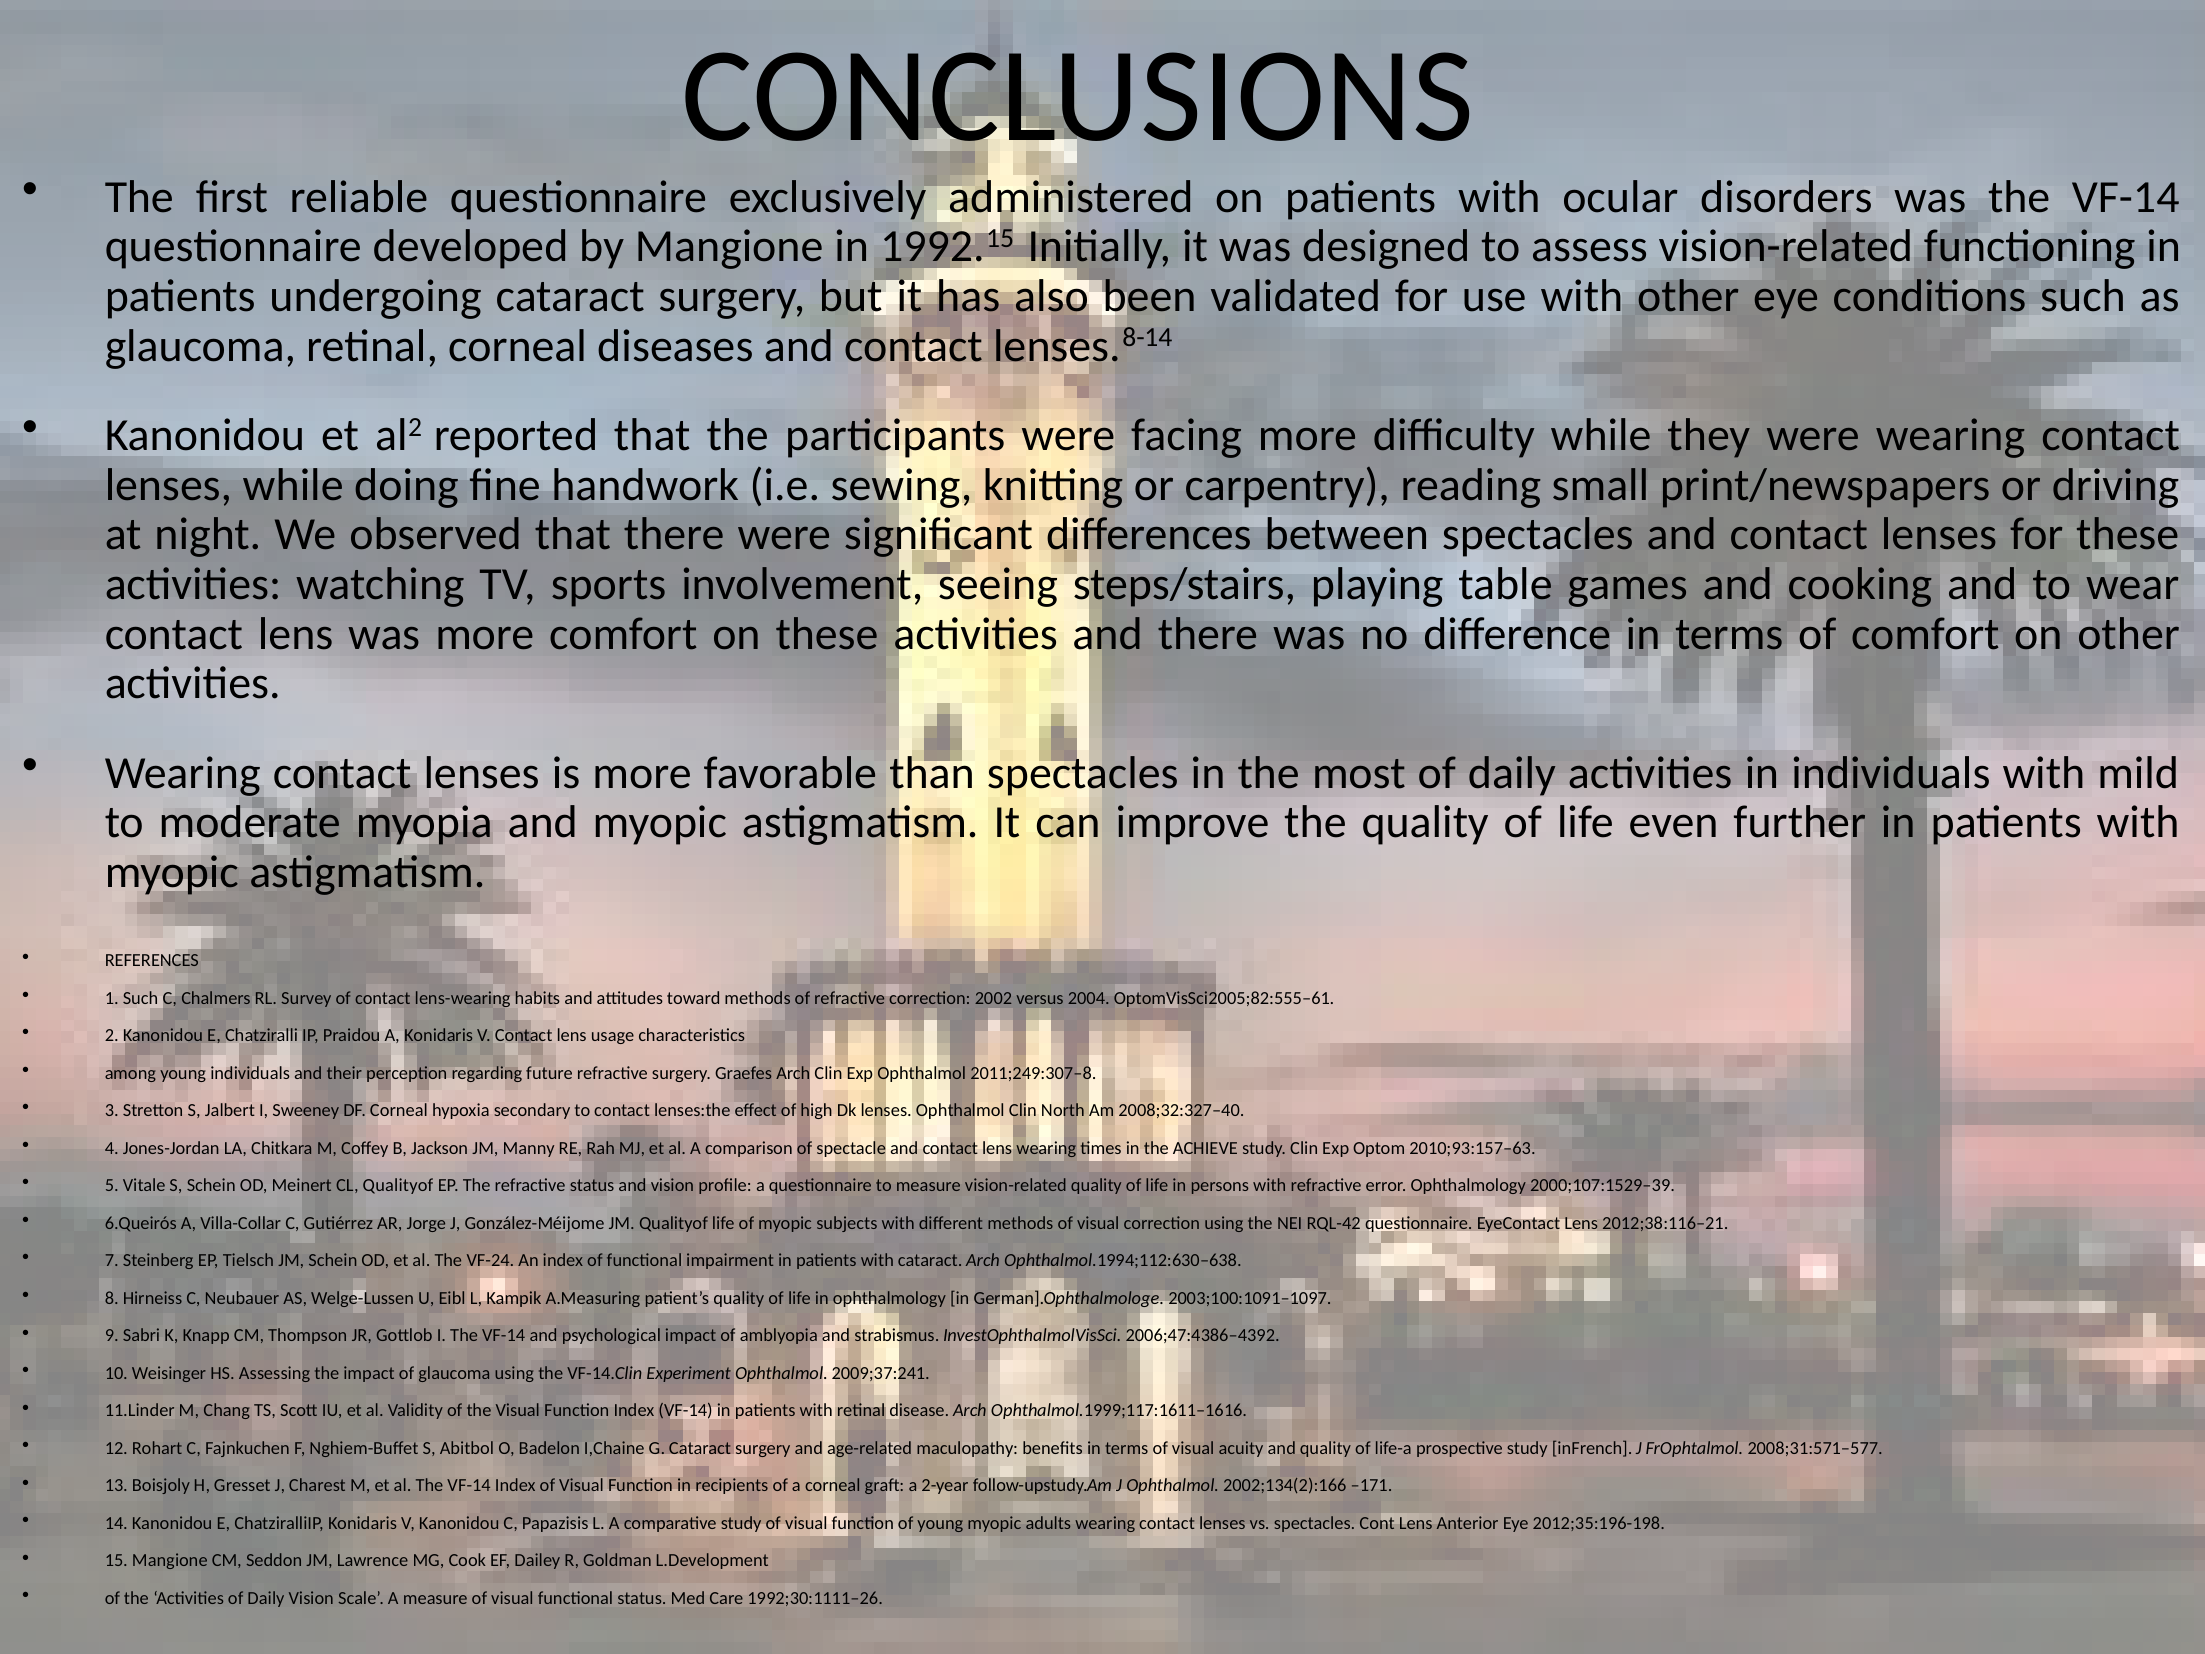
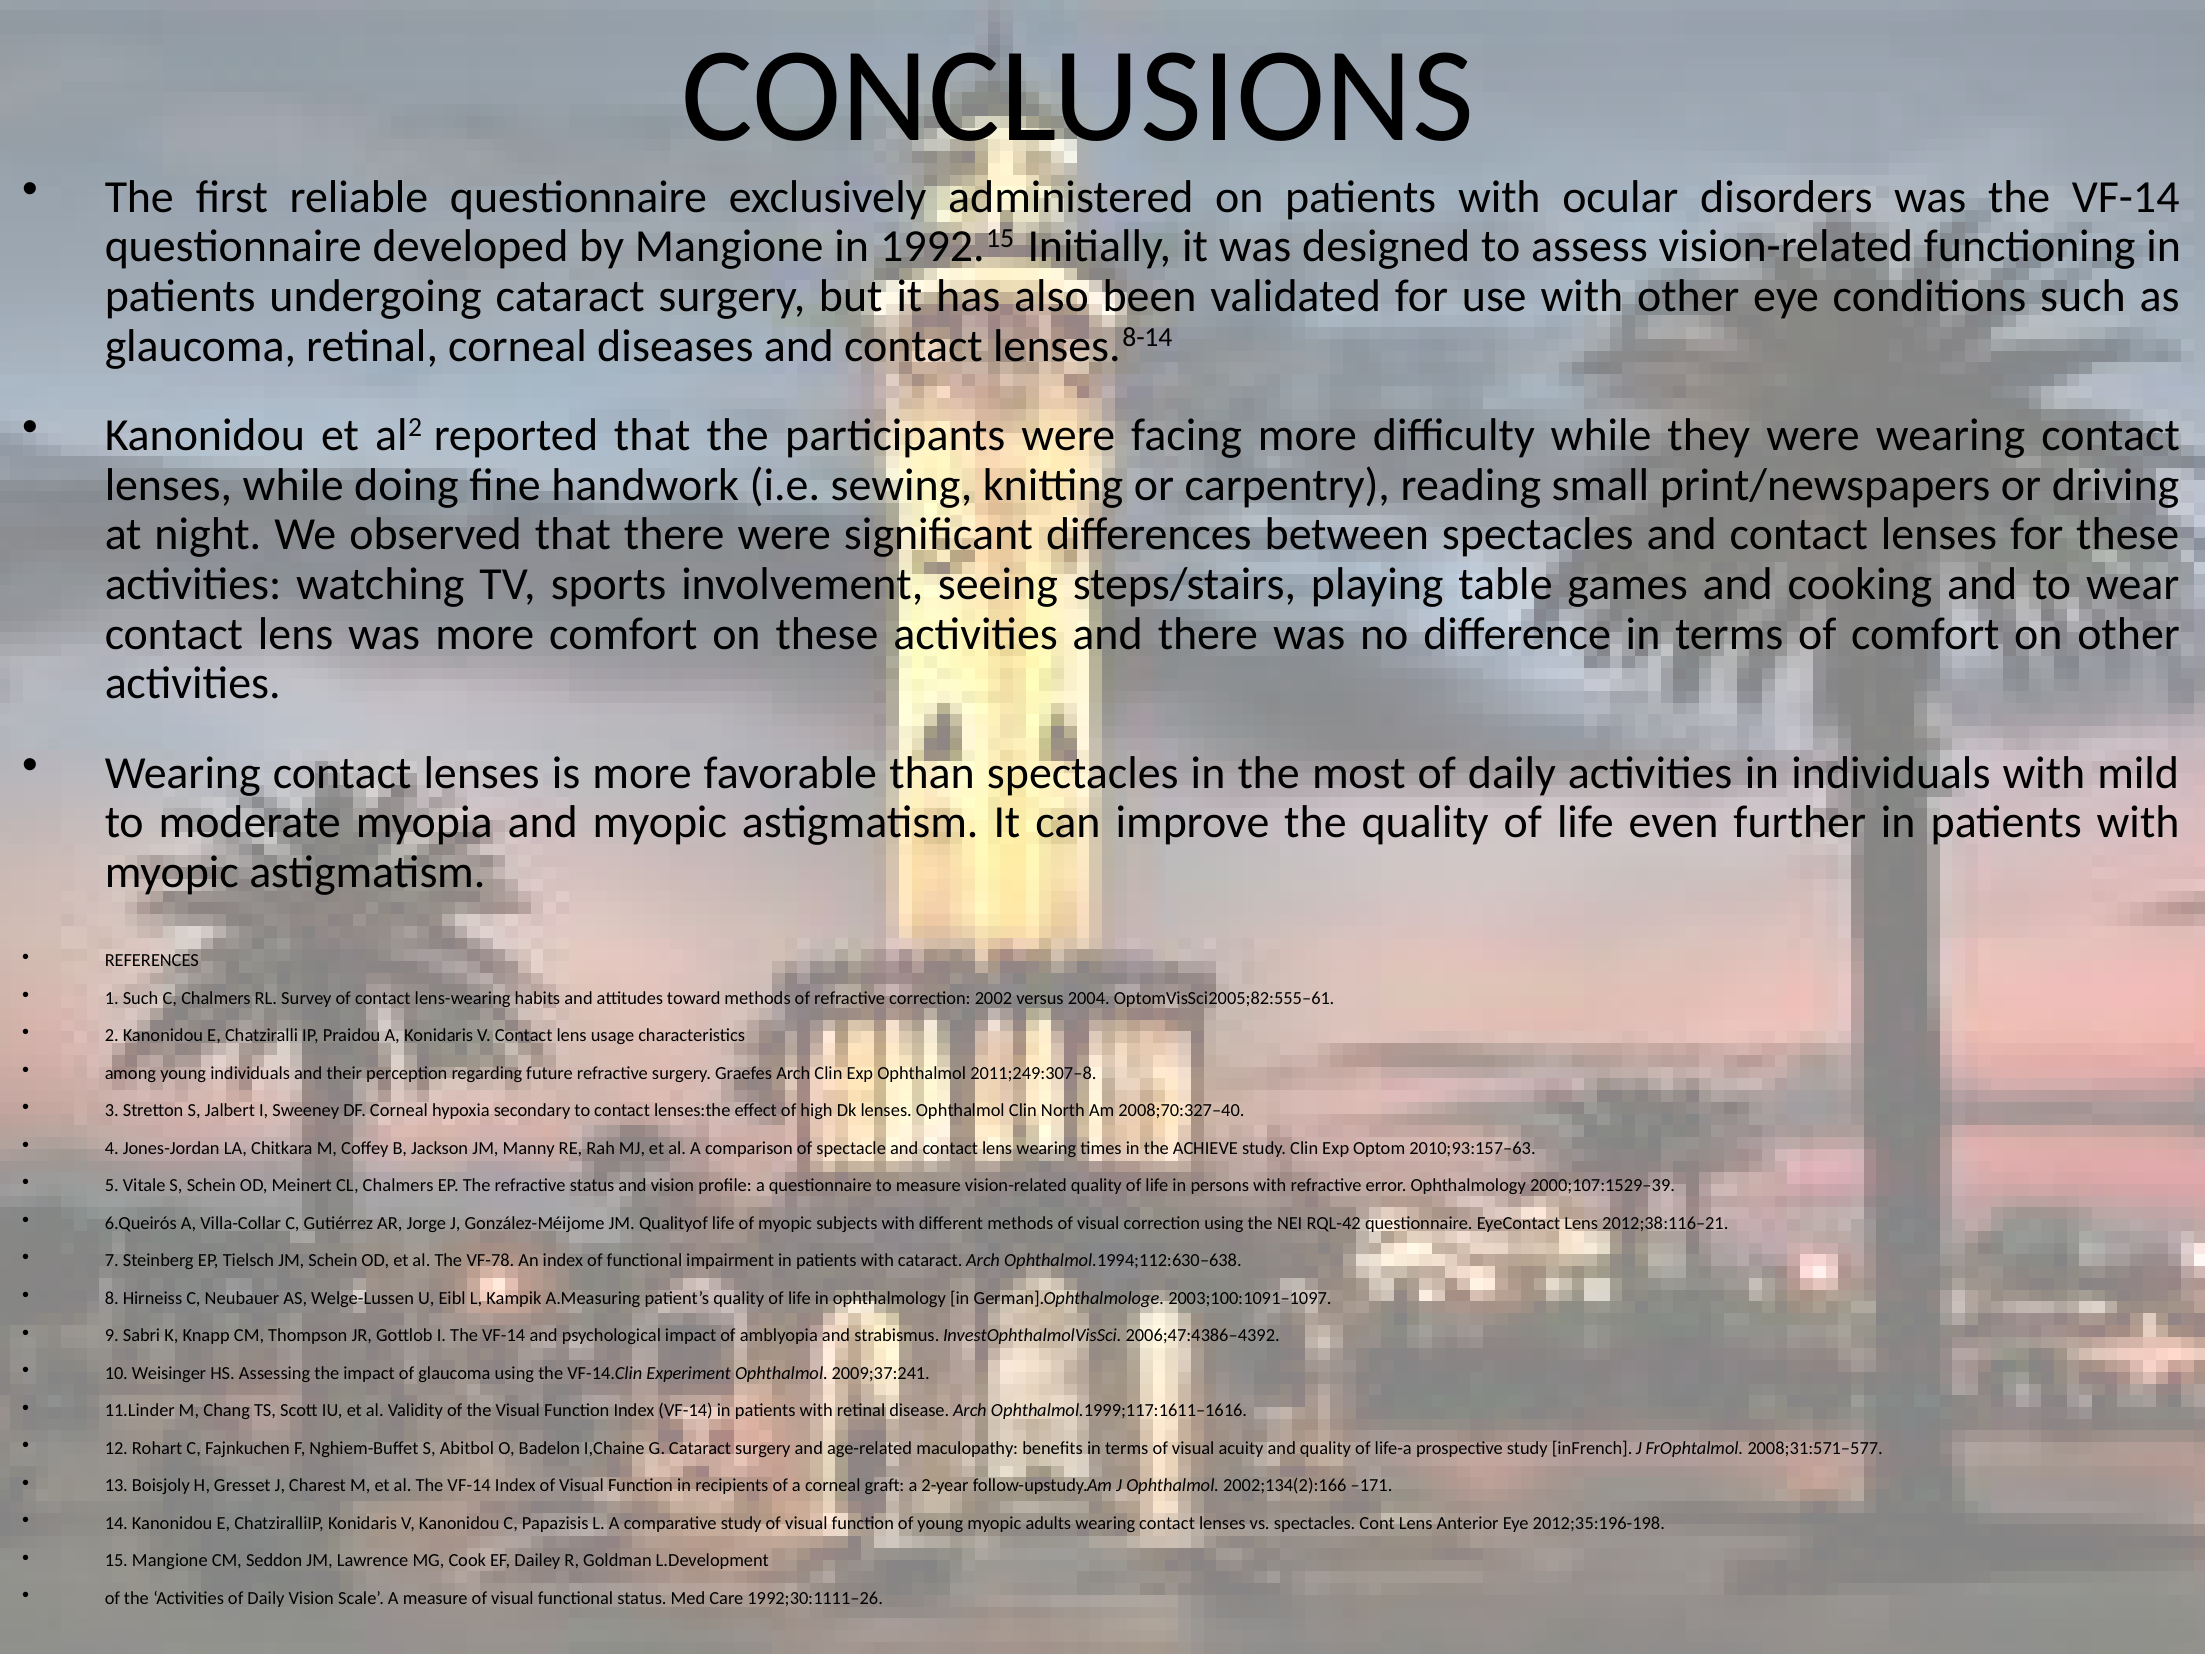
2008;32:327–40: 2008;32:327–40 -> 2008;70:327–40
CL Qualityof: Qualityof -> Chalmers
VF-24: VF-24 -> VF-78
